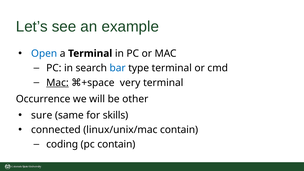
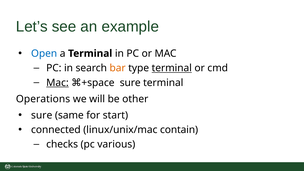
bar colour: blue -> orange
terminal at (172, 68) underline: none -> present
very at (130, 83): very -> sure
Occurrence: Occurrence -> Operations
skills: skills -> start
coding: coding -> checks
pc contain: contain -> various
